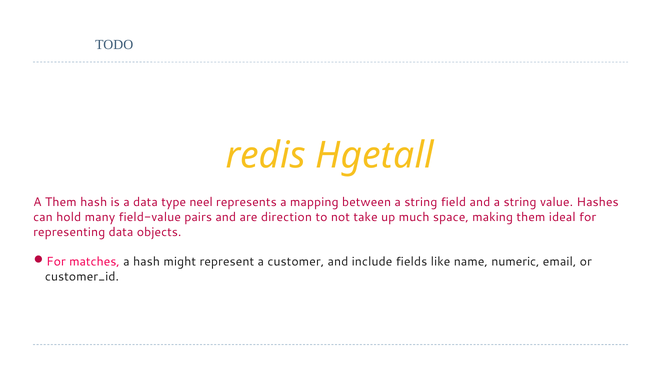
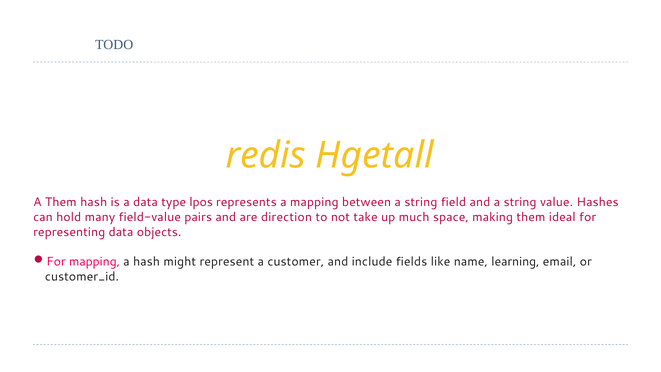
neel: neel -> lpos
For matches: matches -> mapping
numeric: numeric -> learning
